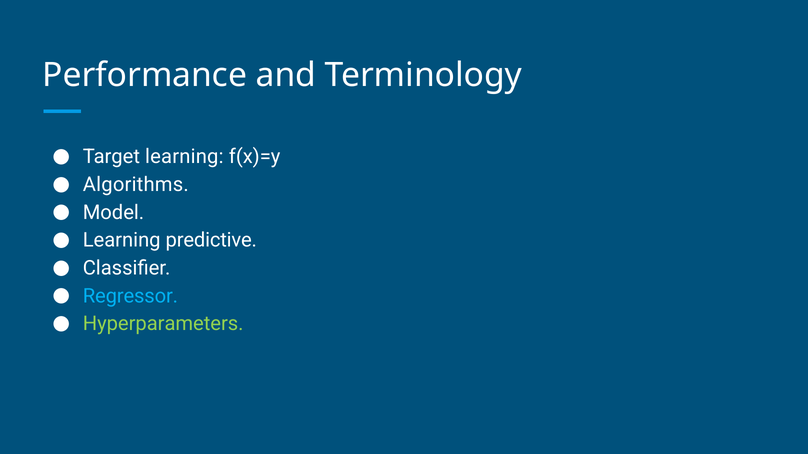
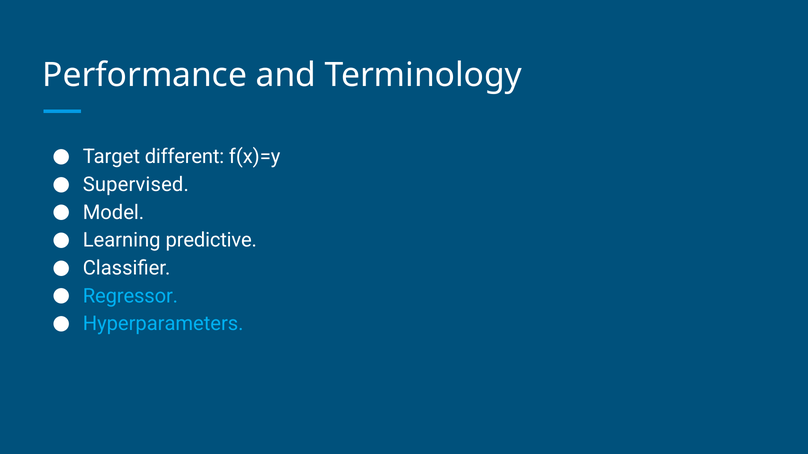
Target learning: learning -> different
Algorithms: Algorithms -> Supervised
Hyperparameters colour: light green -> light blue
